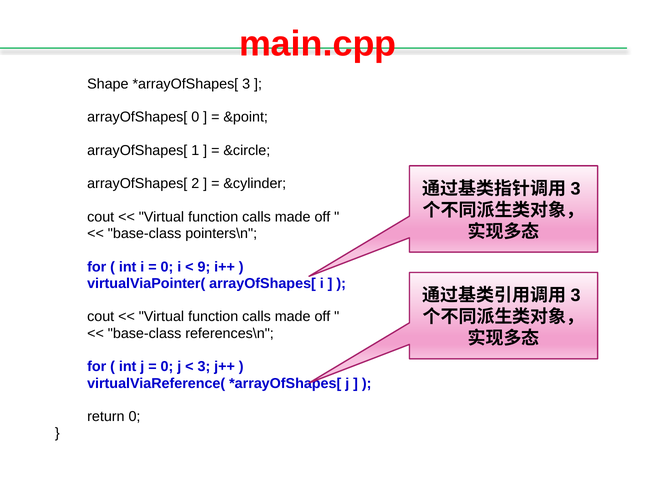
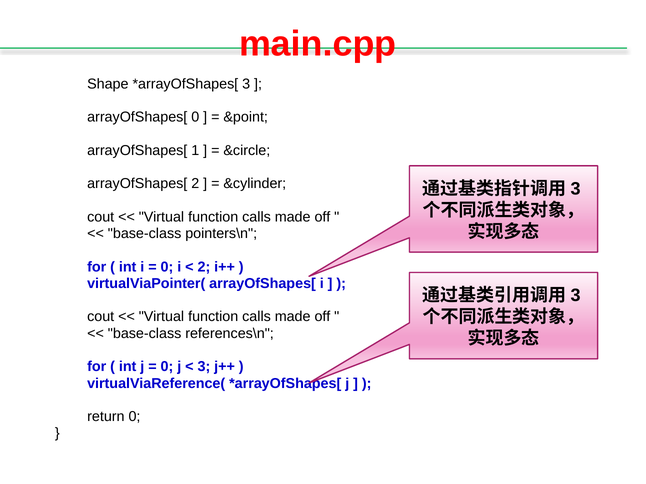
9 at (204, 267): 9 -> 2
